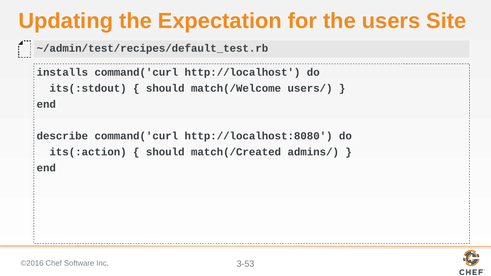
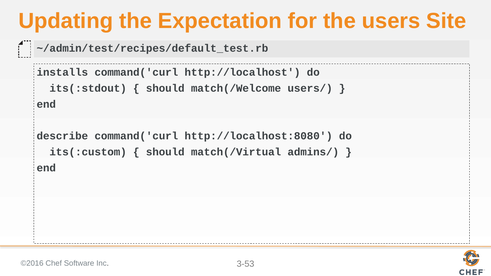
its(:action: its(:action -> its(:custom
match(/Created: match(/Created -> match(/Virtual
